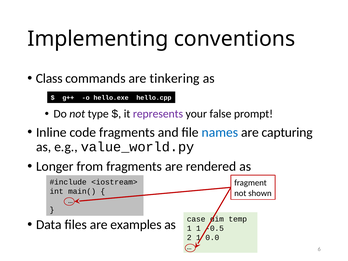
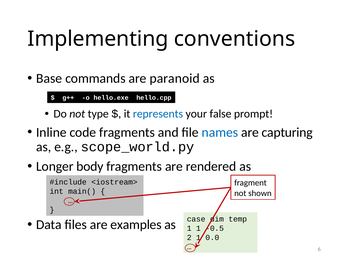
Class: Class -> Base
tinkering: tinkering -> paranoid
represents colour: purple -> blue
value_world.py: value_world.py -> scope_world.py
from: from -> body
